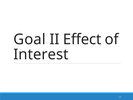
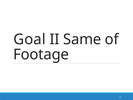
Effect: Effect -> Same
Interest: Interest -> Footage
